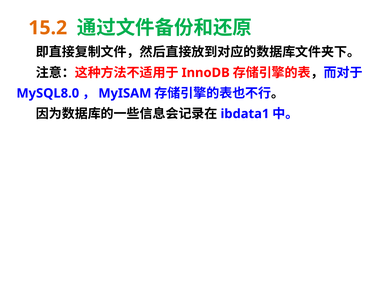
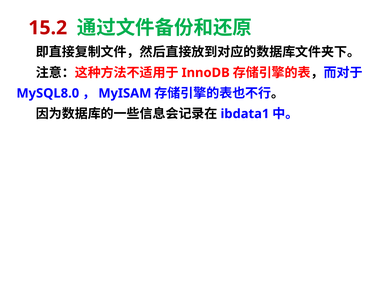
15.2 colour: orange -> red
